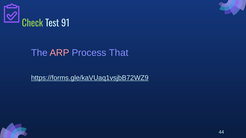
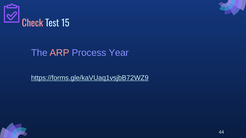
Check colour: light green -> pink
91: 91 -> 15
That: That -> Year
